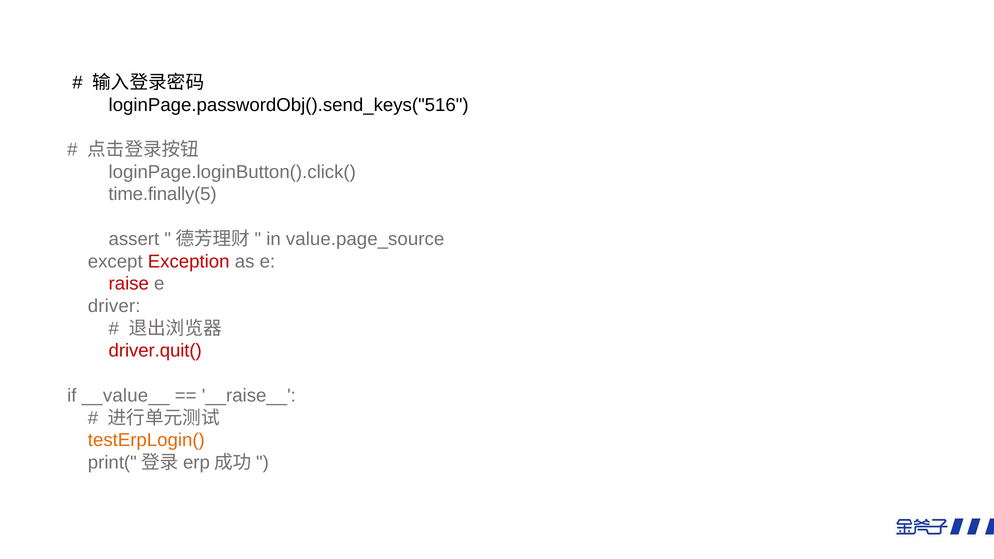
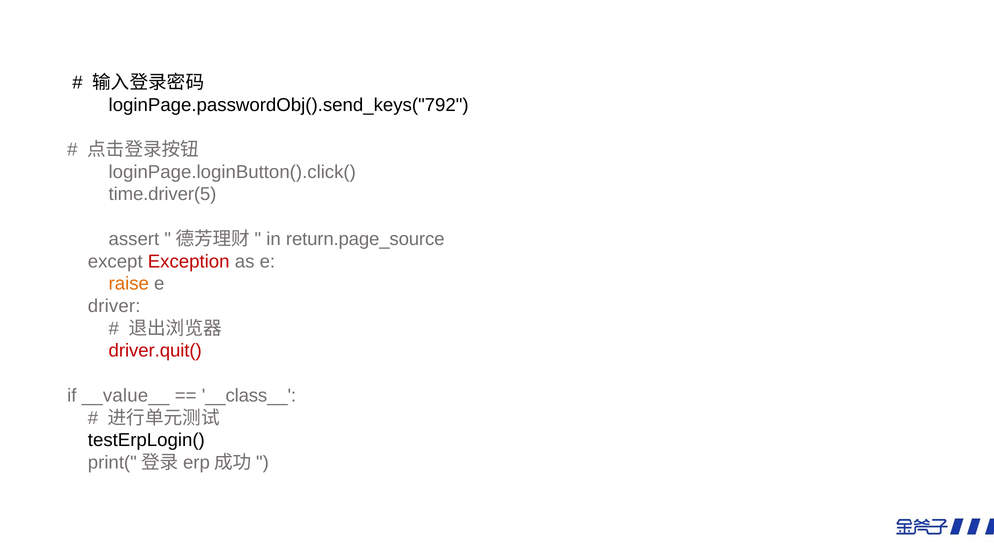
loginPage.passwordObj().send_keys("516: loginPage.passwordObj().send_keys("516 -> loginPage.passwordObj().send_keys("792
time.finally(5: time.finally(5 -> time.driver(5
value.page_source: value.page_source -> return.page_source
raise colour: red -> orange
__raise__: __raise__ -> __class__
testErpLogin( colour: orange -> black
